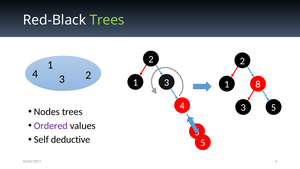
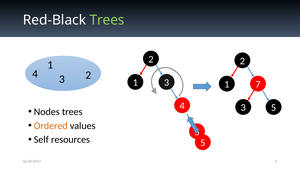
8: 8 -> 7
Ordered colour: purple -> orange
deductive: deductive -> resources
